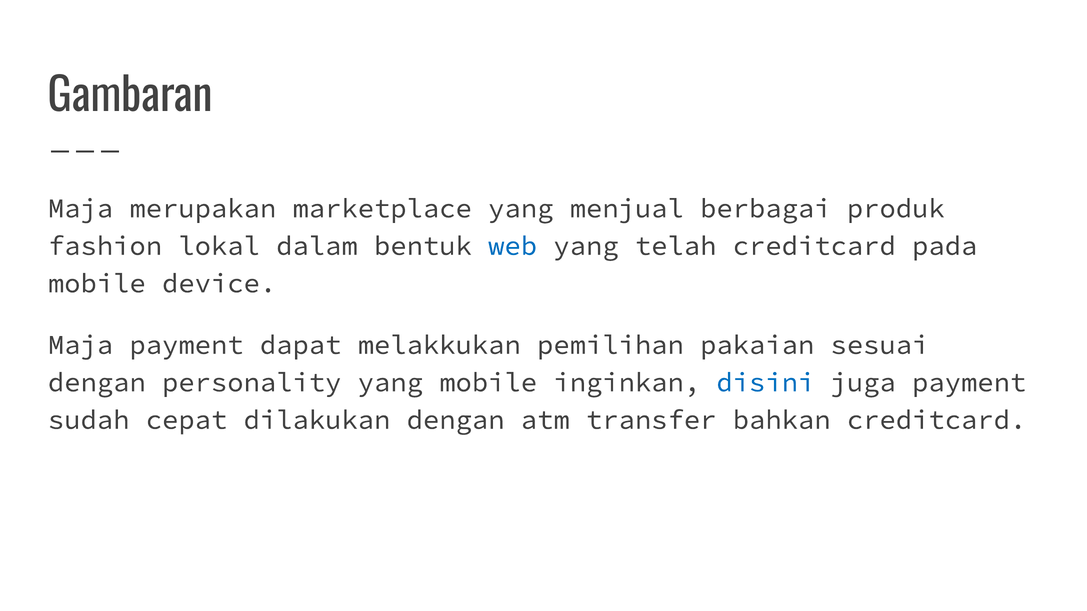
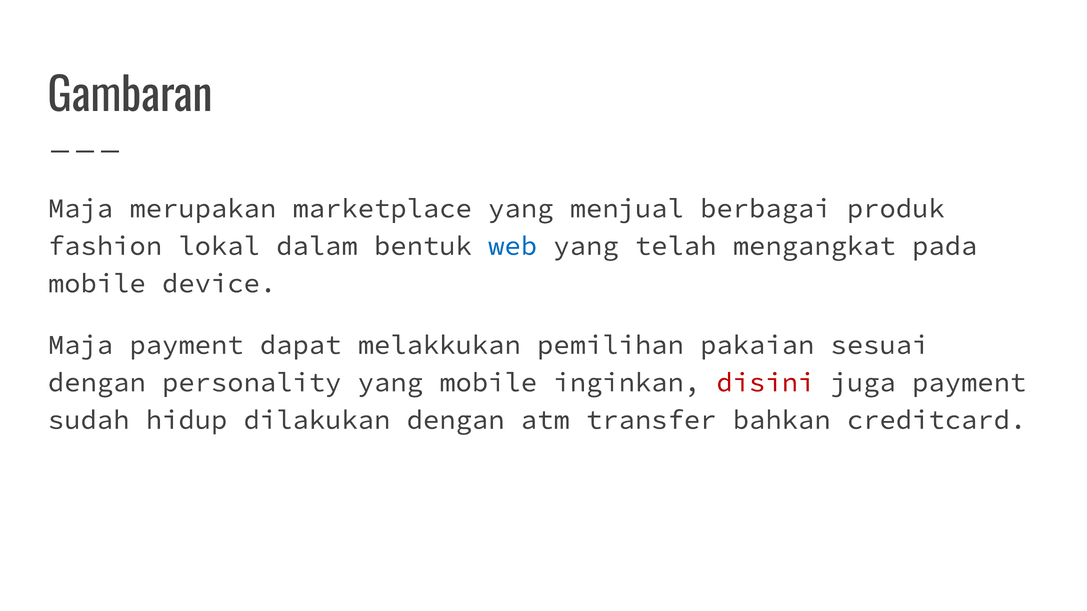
telah creditcard: creditcard -> mengangkat
disini colour: blue -> red
cepat: cepat -> hidup
